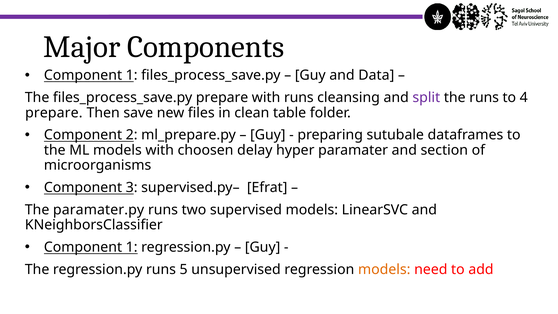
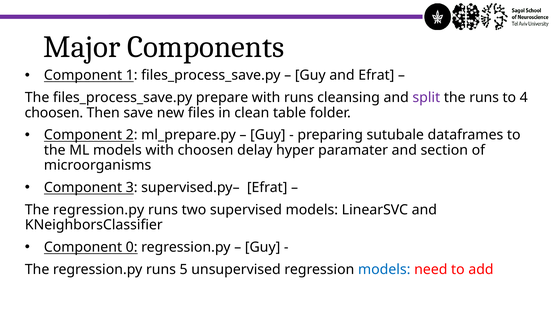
and Data: Data -> Efrat
prepare at (54, 113): prepare -> choosen
paramater.py at (99, 210): paramater.py -> regression.py
1 at (132, 247): 1 -> 0
models at (384, 269) colour: orange -> blue
